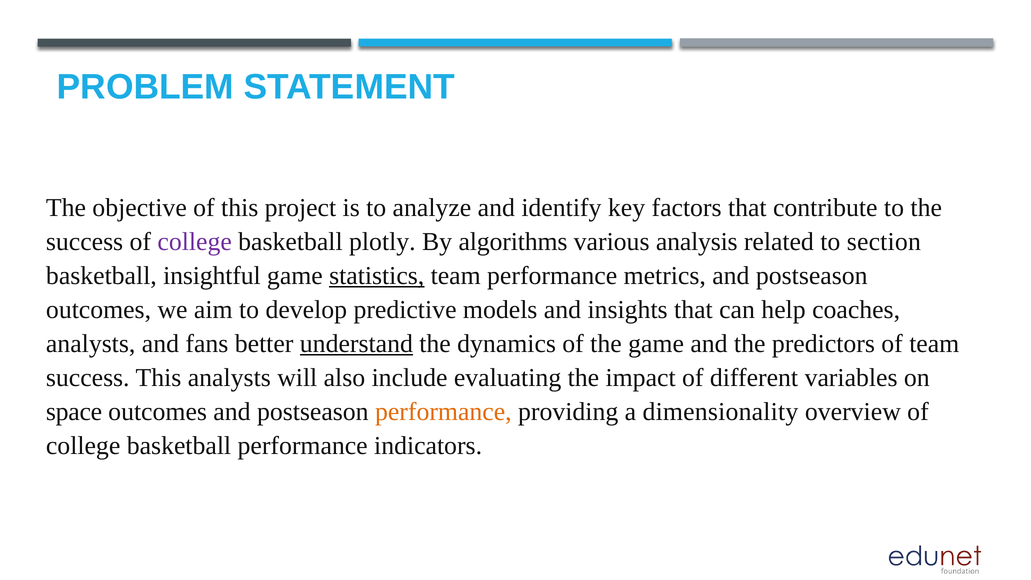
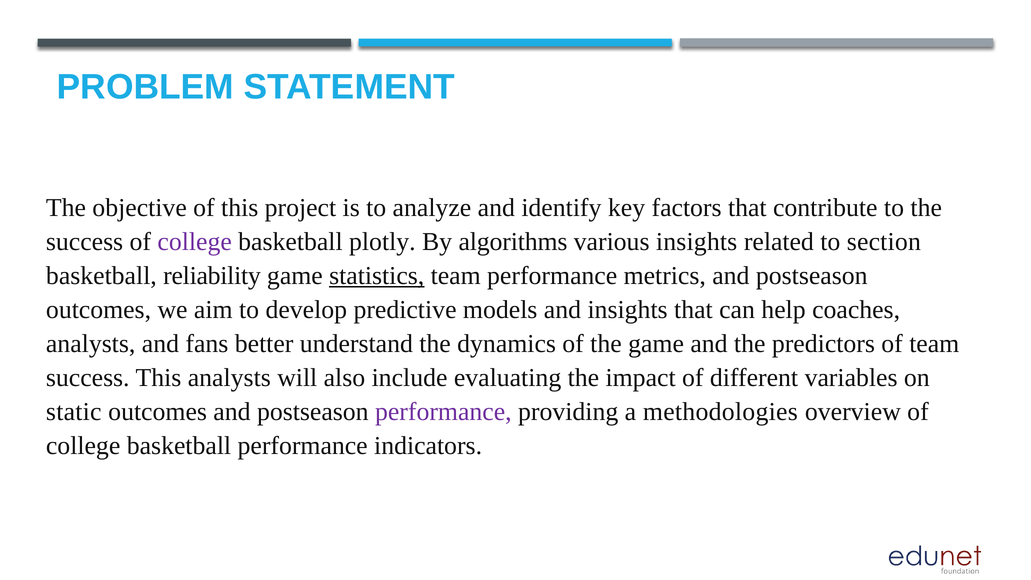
various analysis: analysis -> insights
insightful: insightful -> reliability
understand underline: present -> none
space: space -> static
performance at (443, 412) colour: orange -> purple
dimensionality: dimensionality -> methodologies
